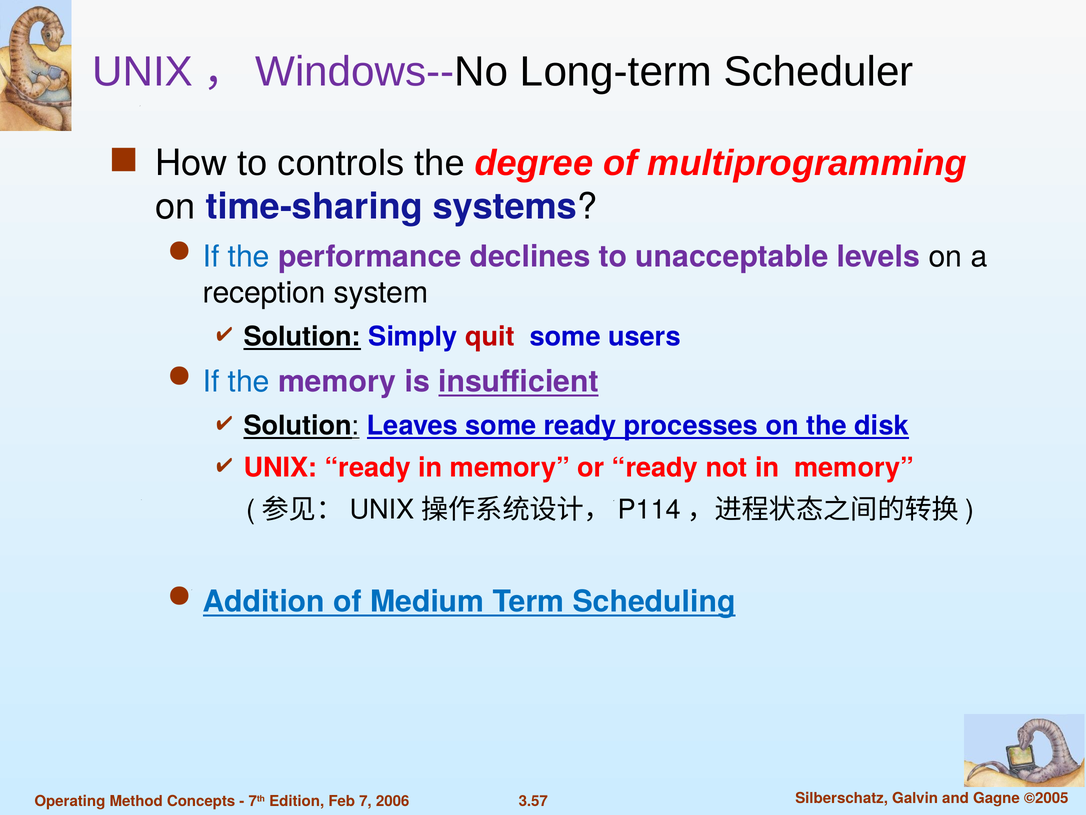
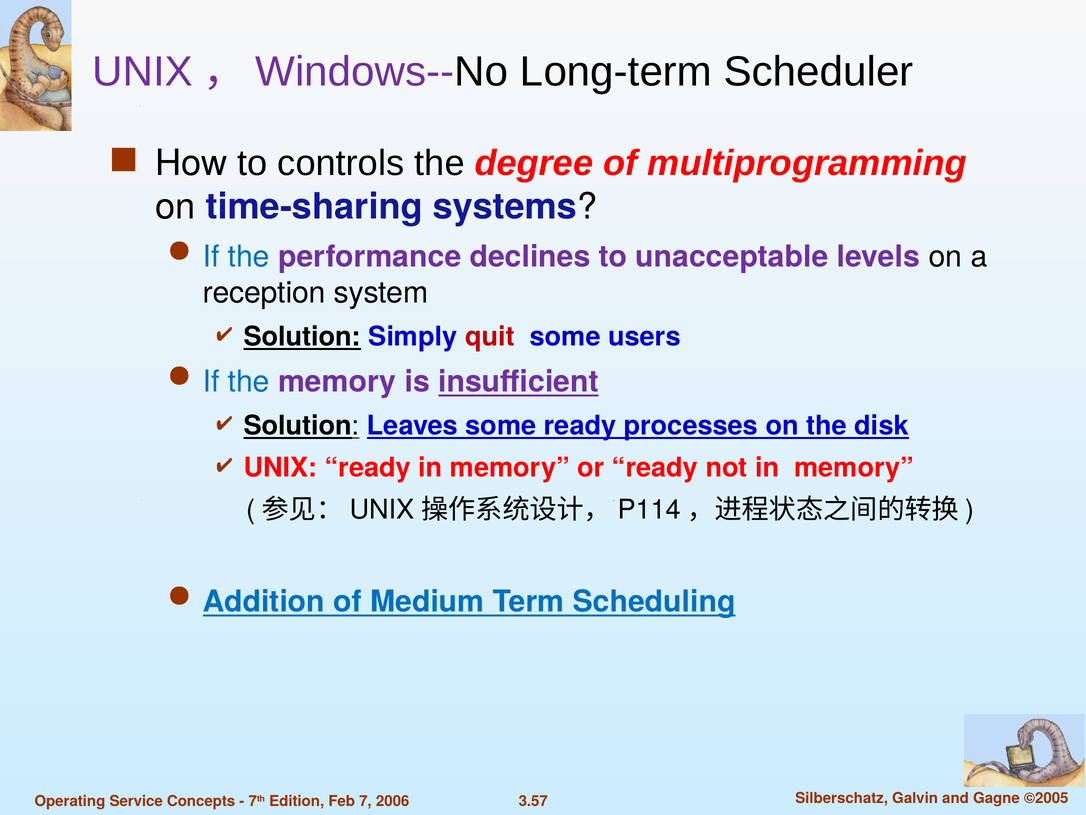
Method: Method -> Service
